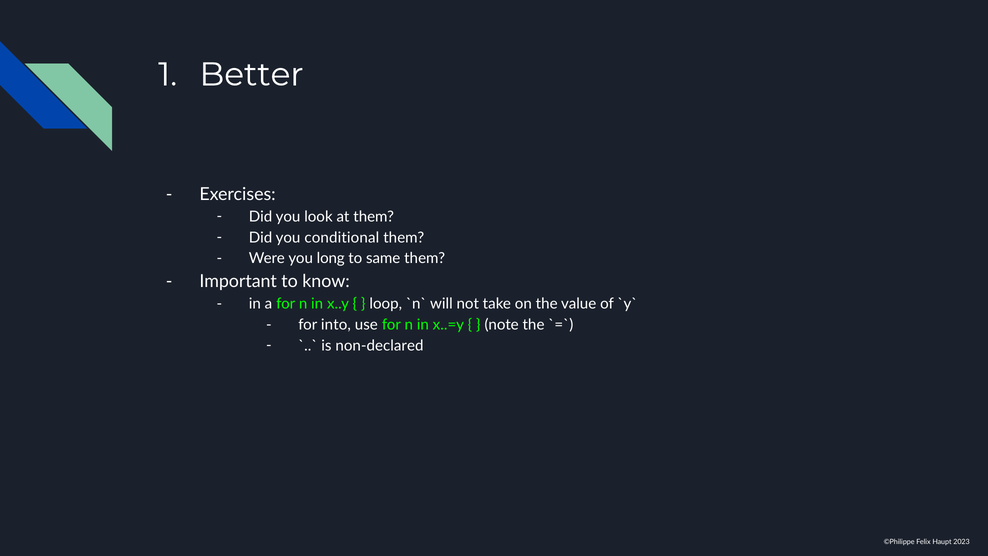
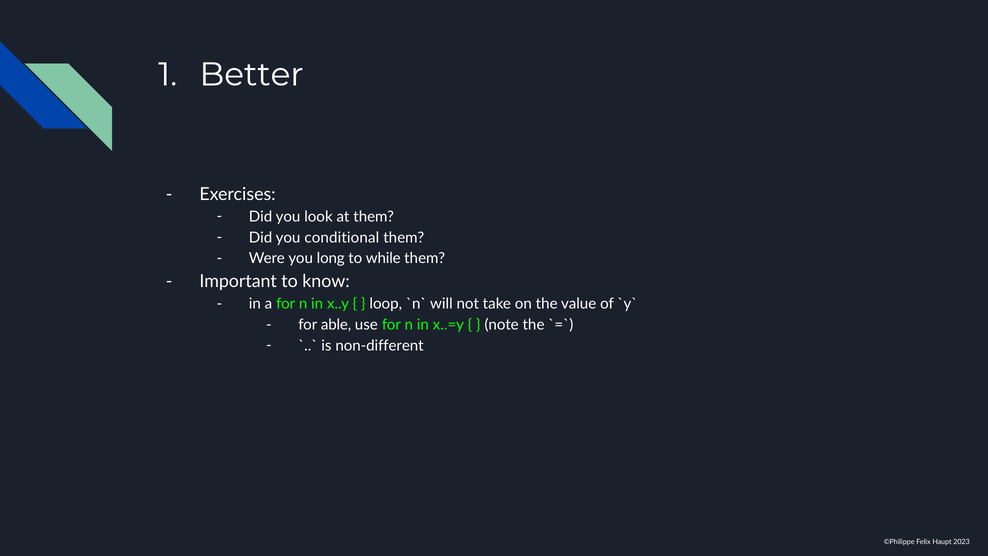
same: same -> while
into: into -> able
non-declared: non-declared -> non-different
